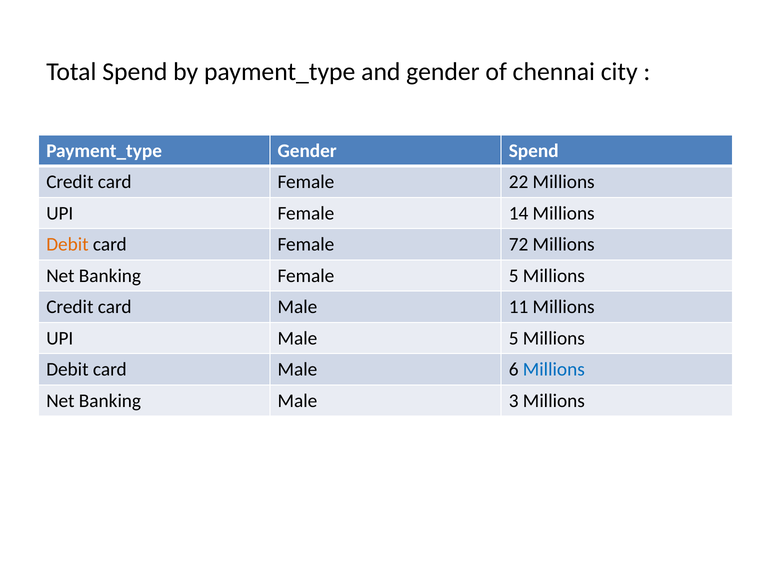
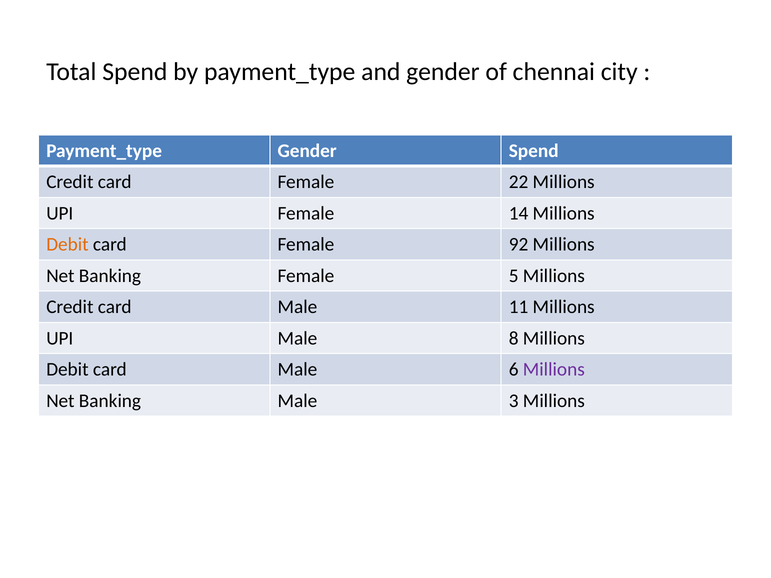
72: 72 -> 92
Male 5: 5 -> 8
Millions at (554, 370) colour: blue -> purple
